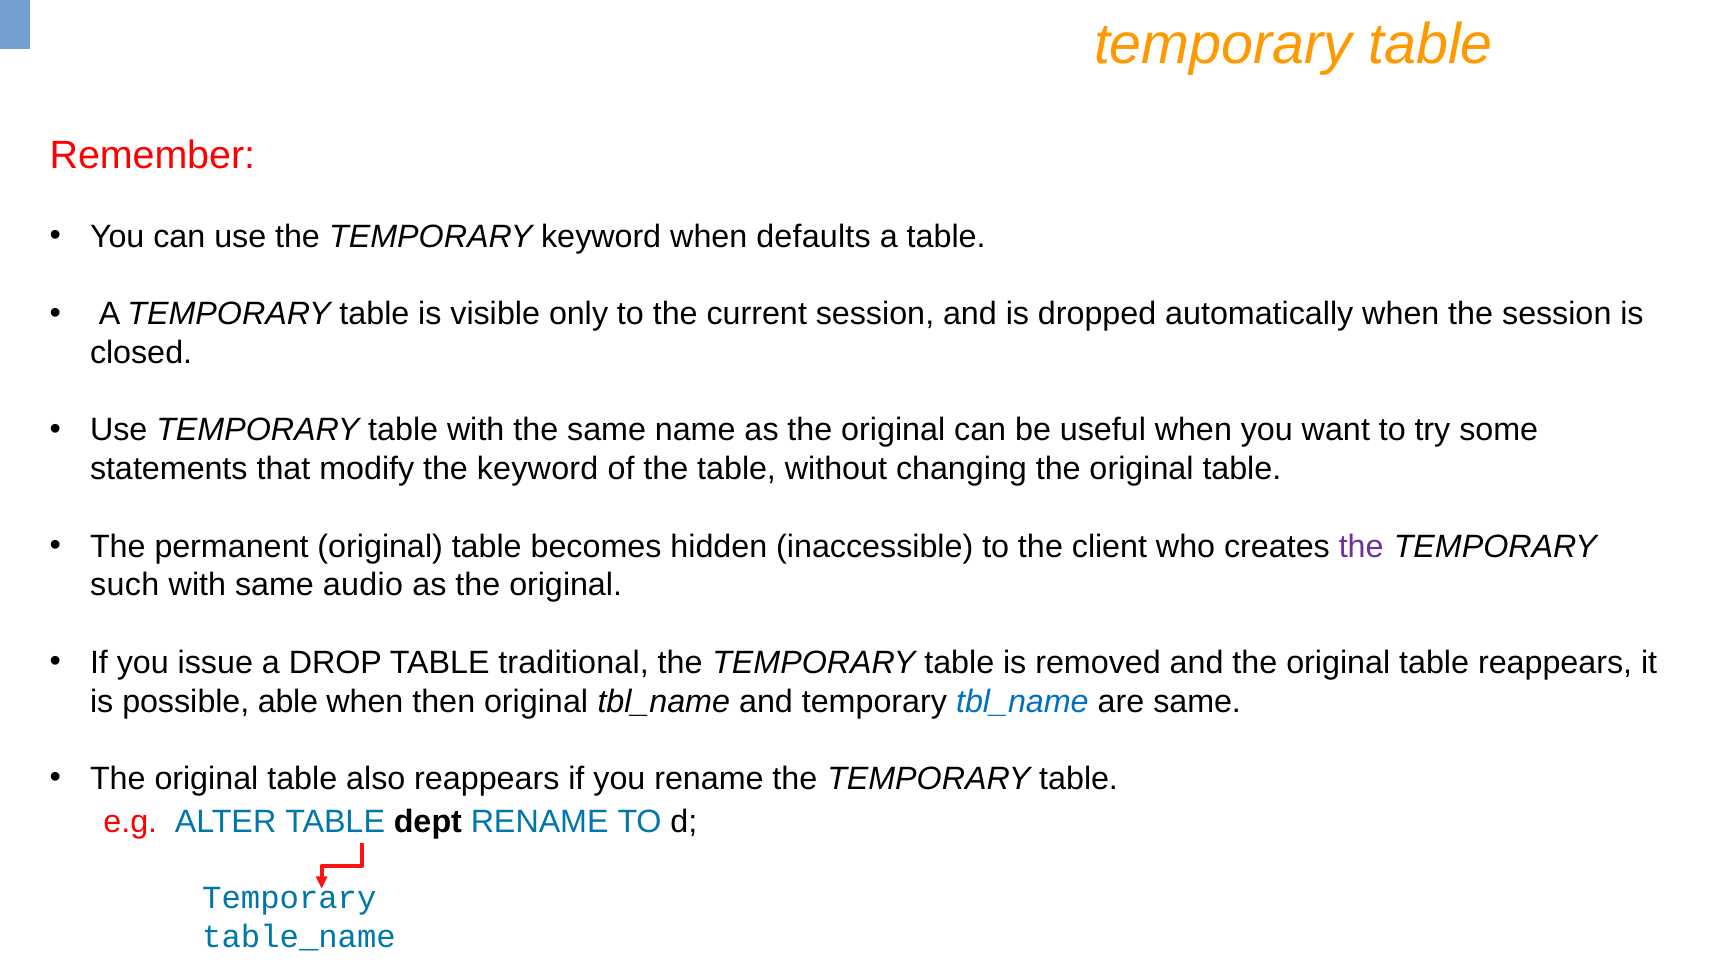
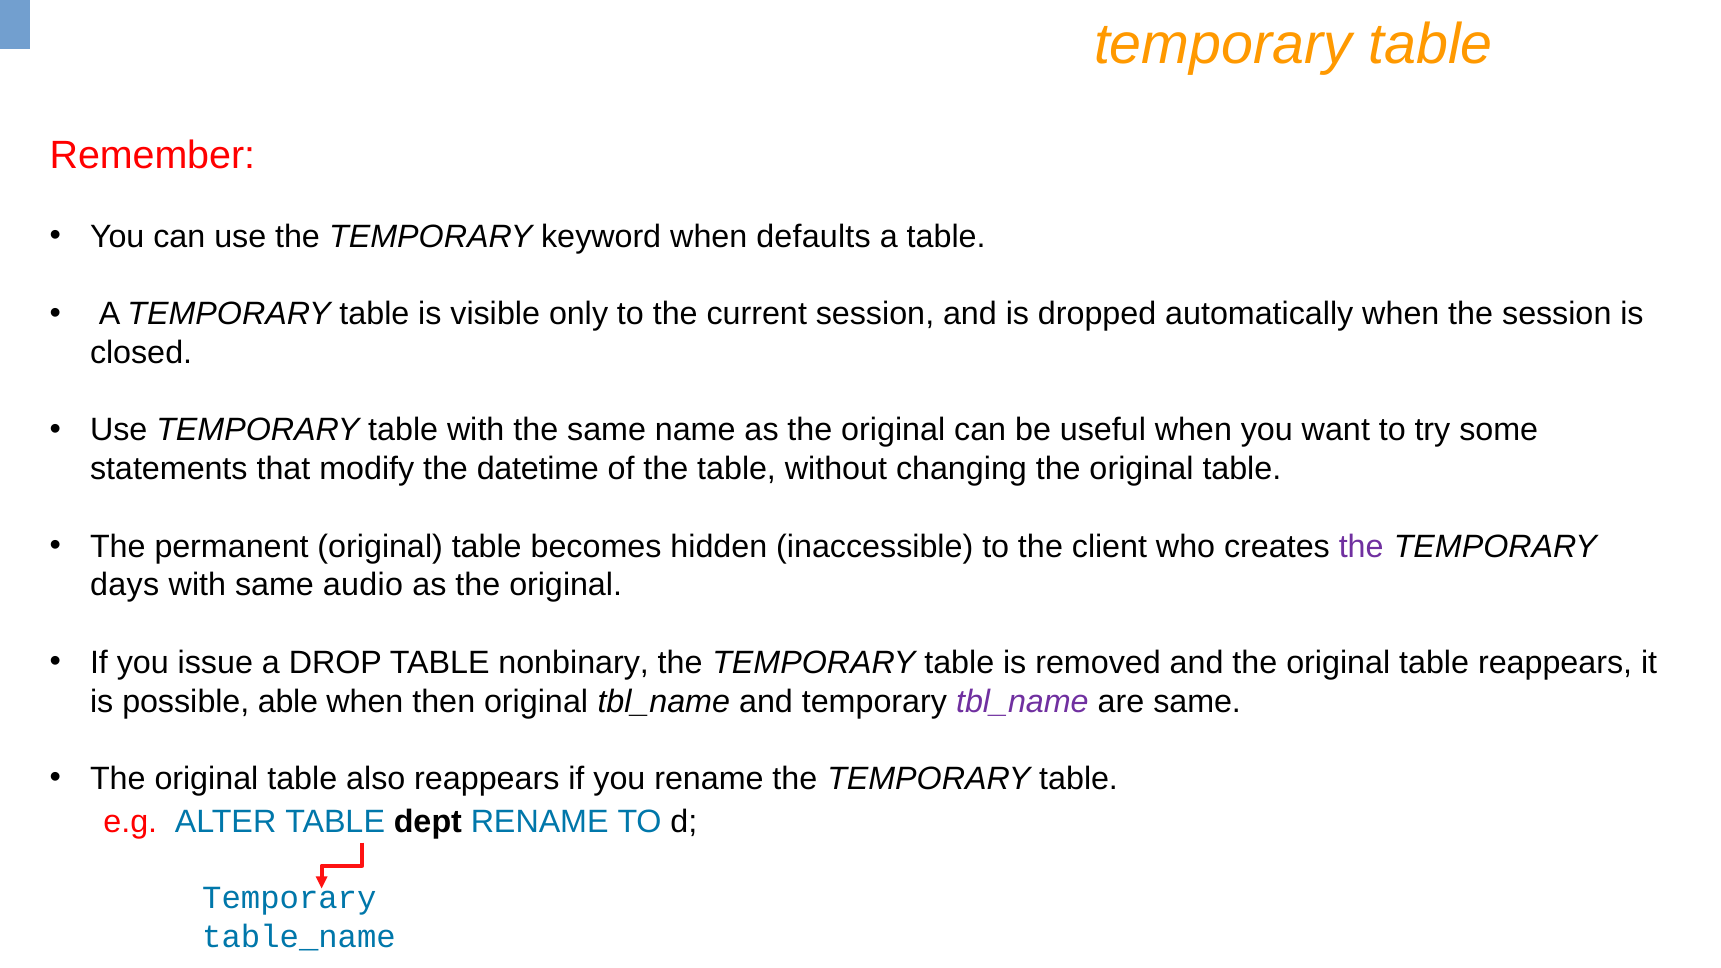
the keyword: keyword -> datetime
such: such -> days
traditional: traditional -> nonbinary
tbl_name at (1022, 701) colour: blue -> purple
